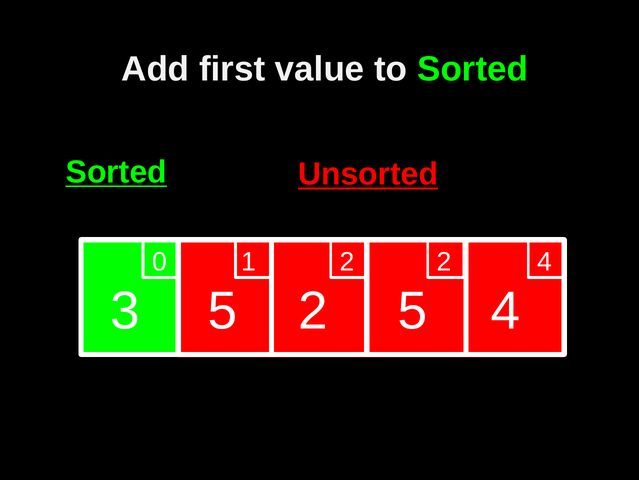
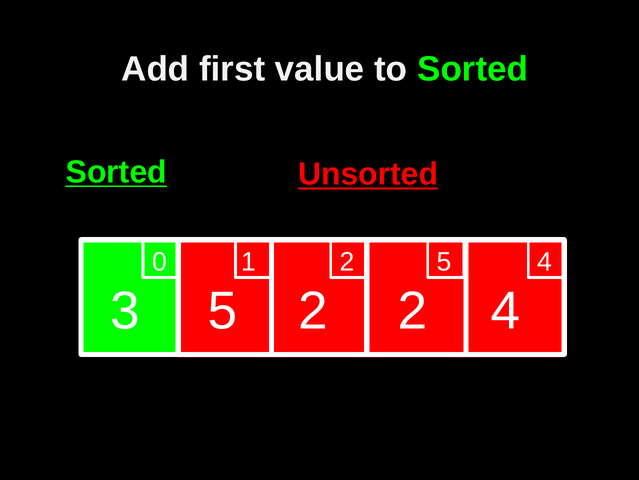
0 2 2: 2 -> 5
3 5: 5 -> 2
